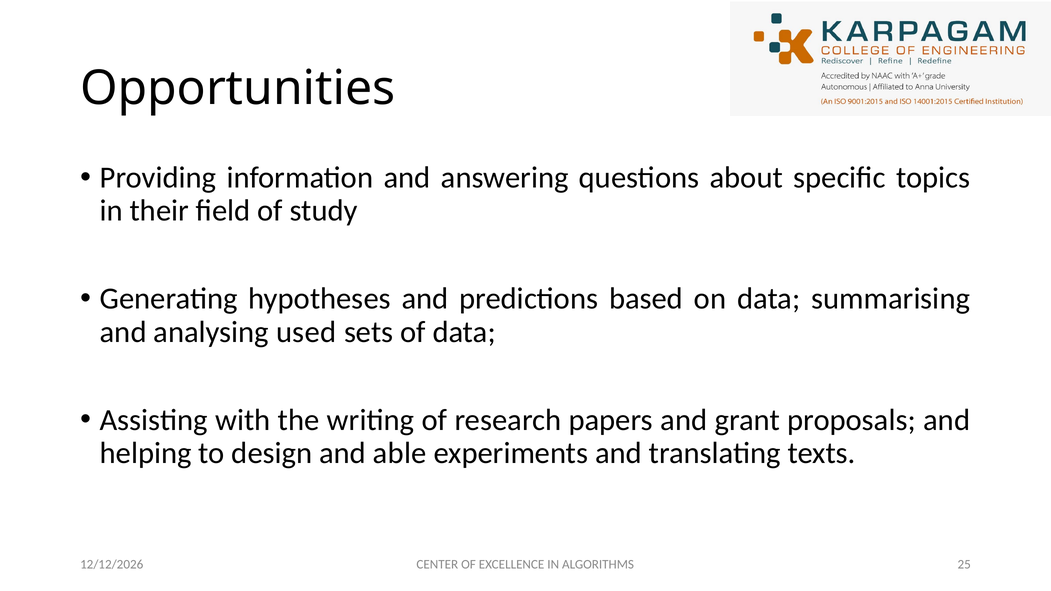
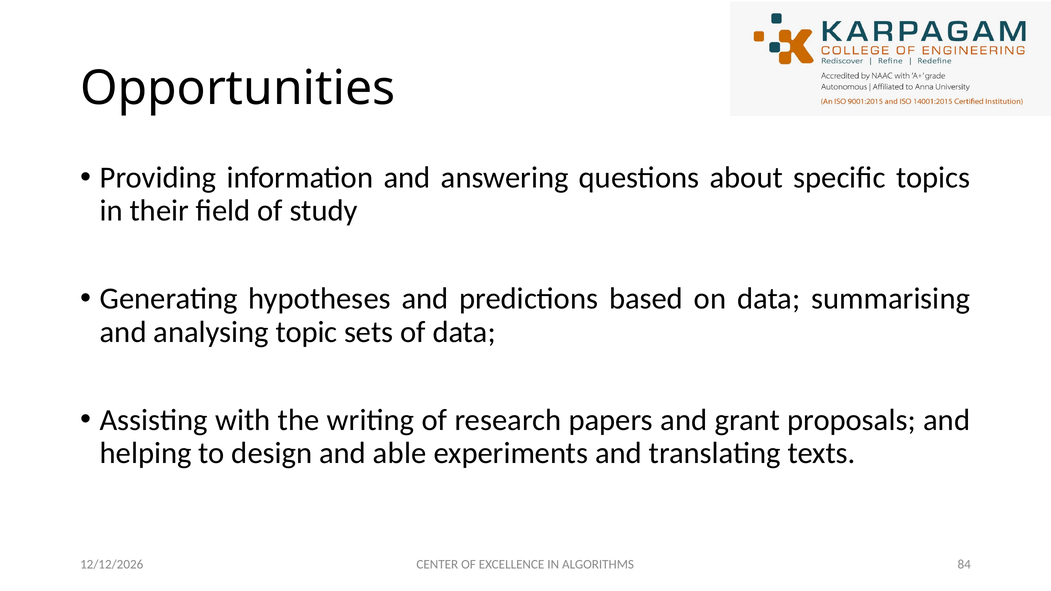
used: used -> topic
25: 25 -> 84
